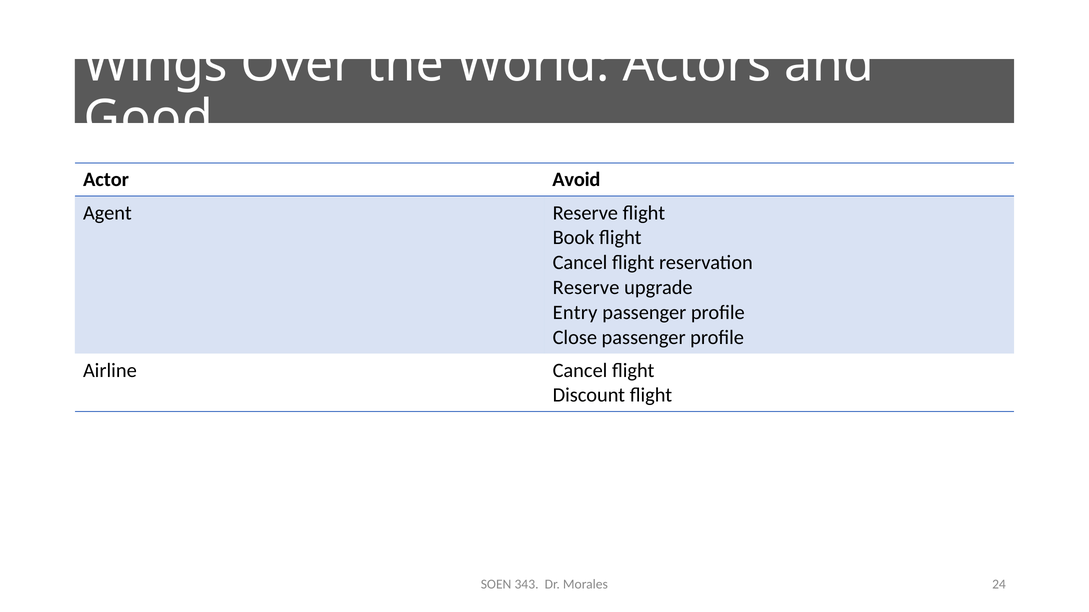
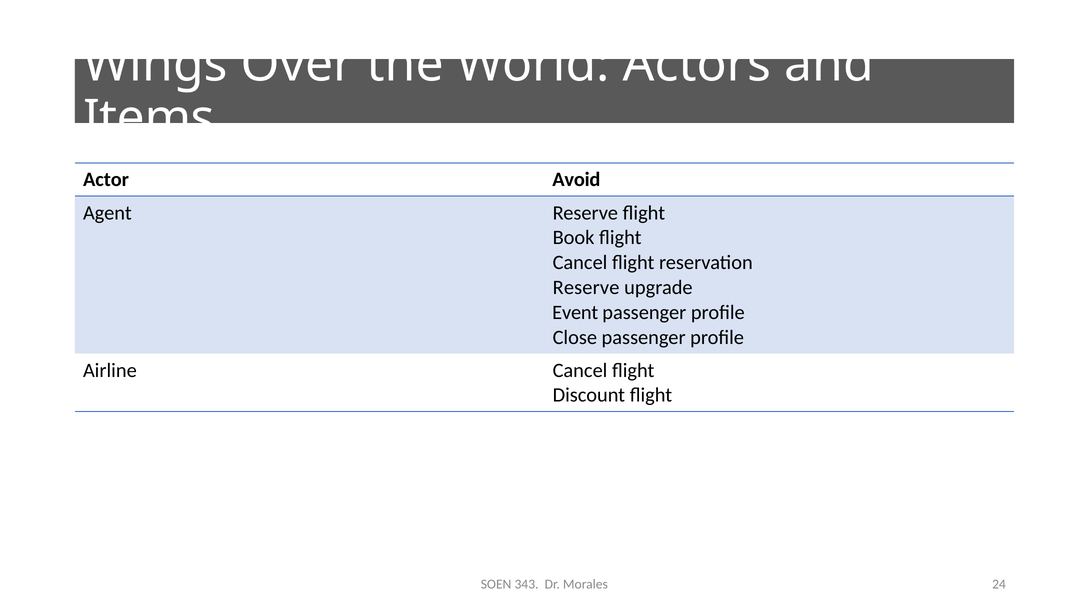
Good: Good -> Items
Entry: Entry -> Event
